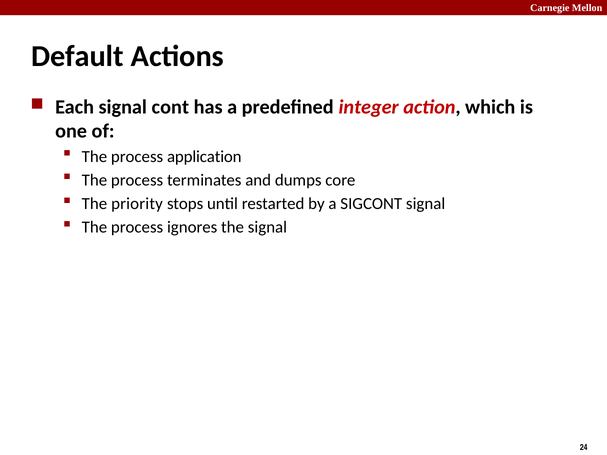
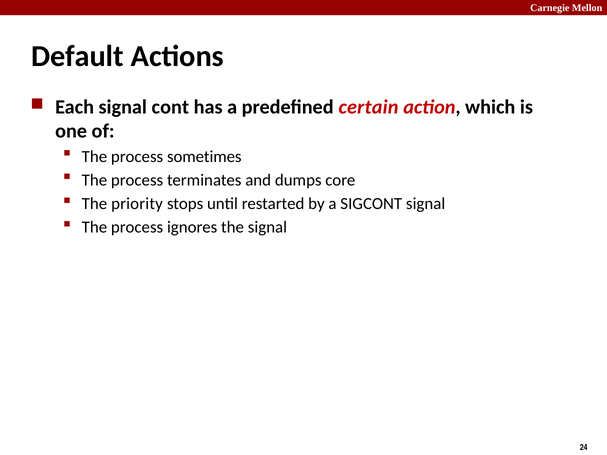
integer: integer -> certain
application: application -> sometimes
